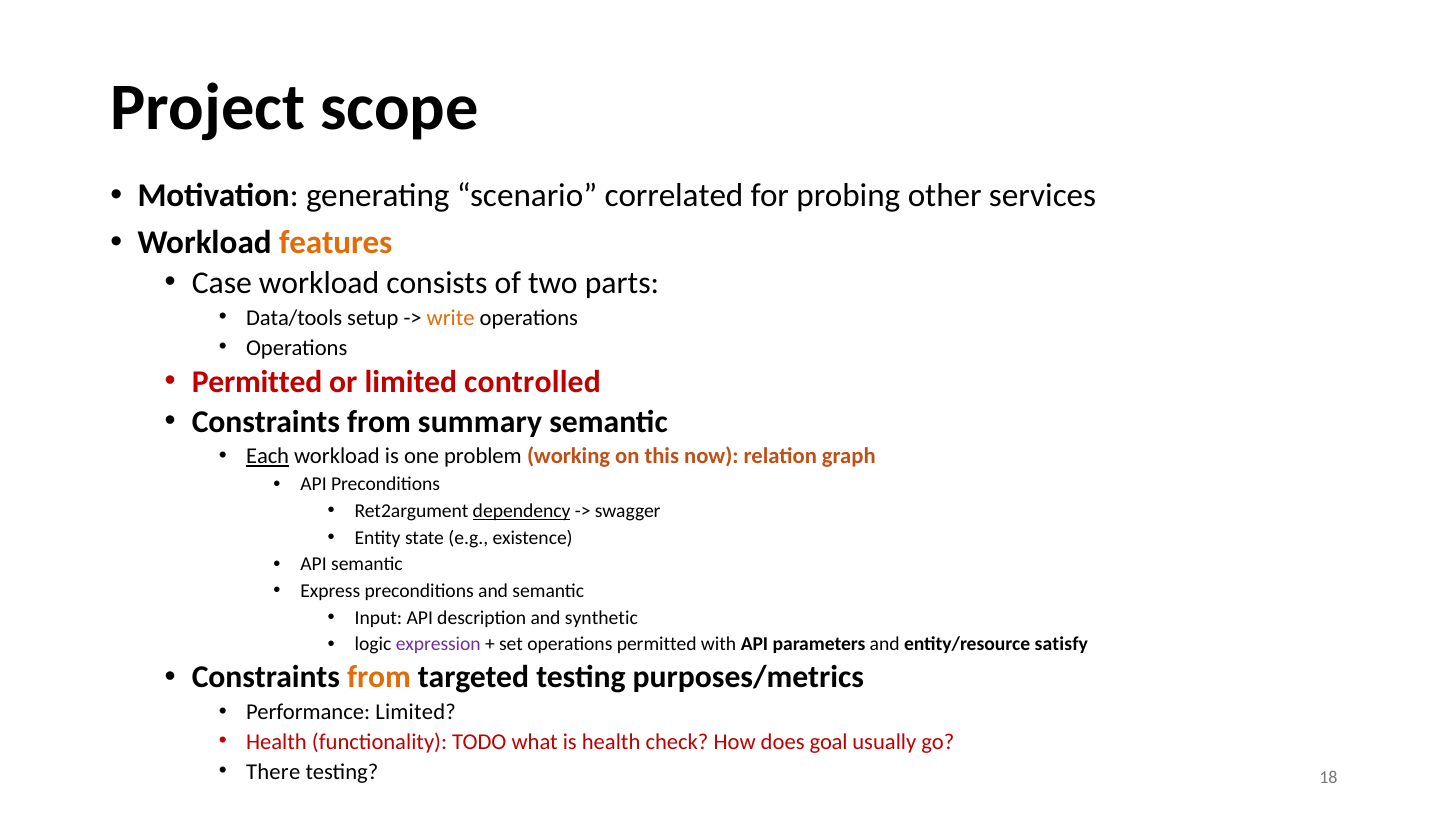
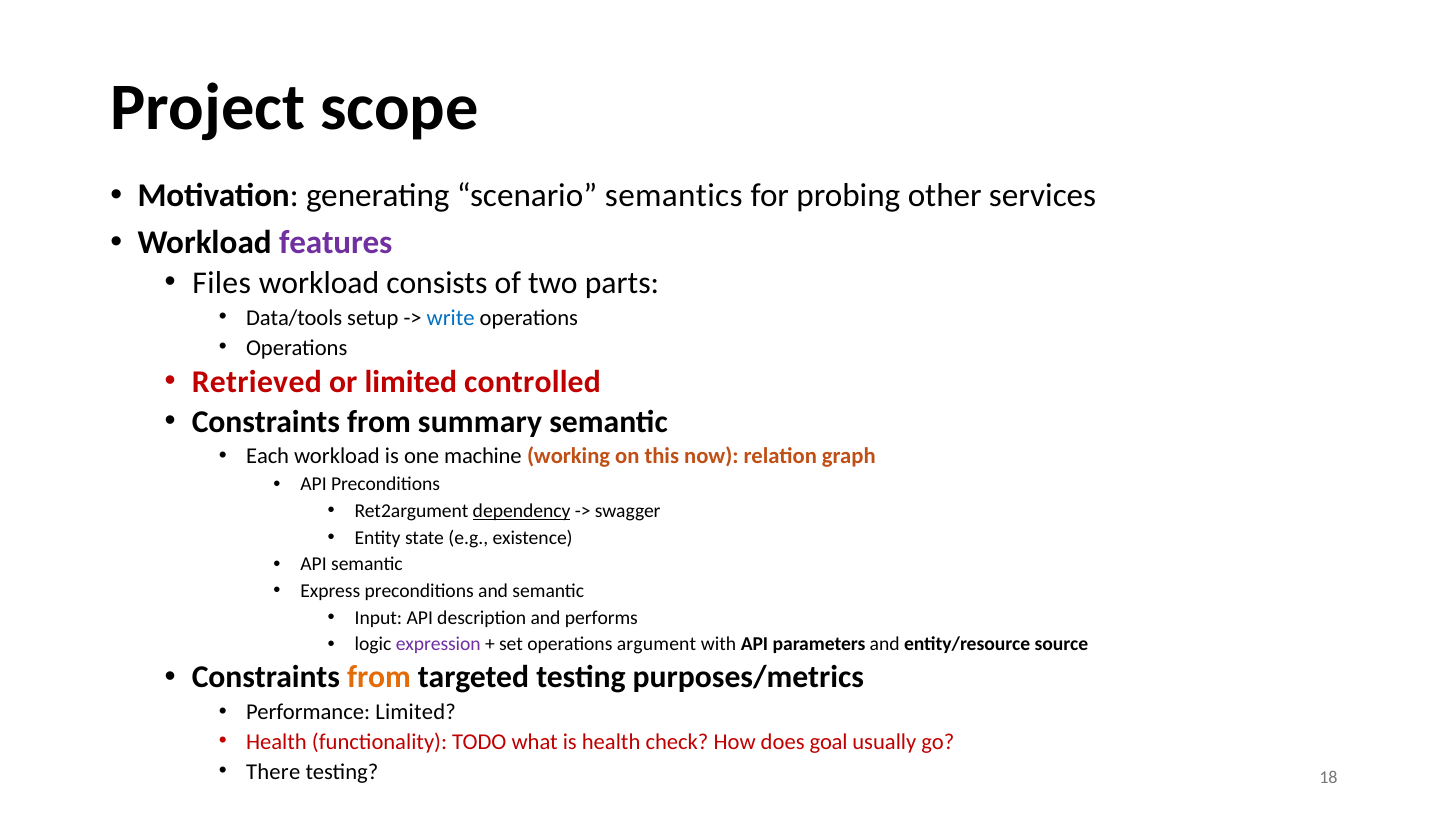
correlated: correlated -> semantics
features colour: orange -> purple
Case: Case -> Files
write colour: orange -> blue
Permitted at (257, 382): Permitted -> Retrieved
Each underline: present -> none
problem: problem -> machine
synthetic: synthetic -> performs
operations permitted: permitted -> argument
satisfy: satisfy -> source
